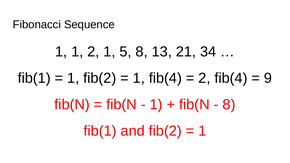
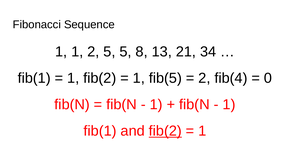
2 1: 1 -> 5
1 fib(4: fib(4 -> fib(5
9: 9 -> 0
8 at (229, 105): 8 -> 1
fib(2 at (165, 131) underline: none -> present
